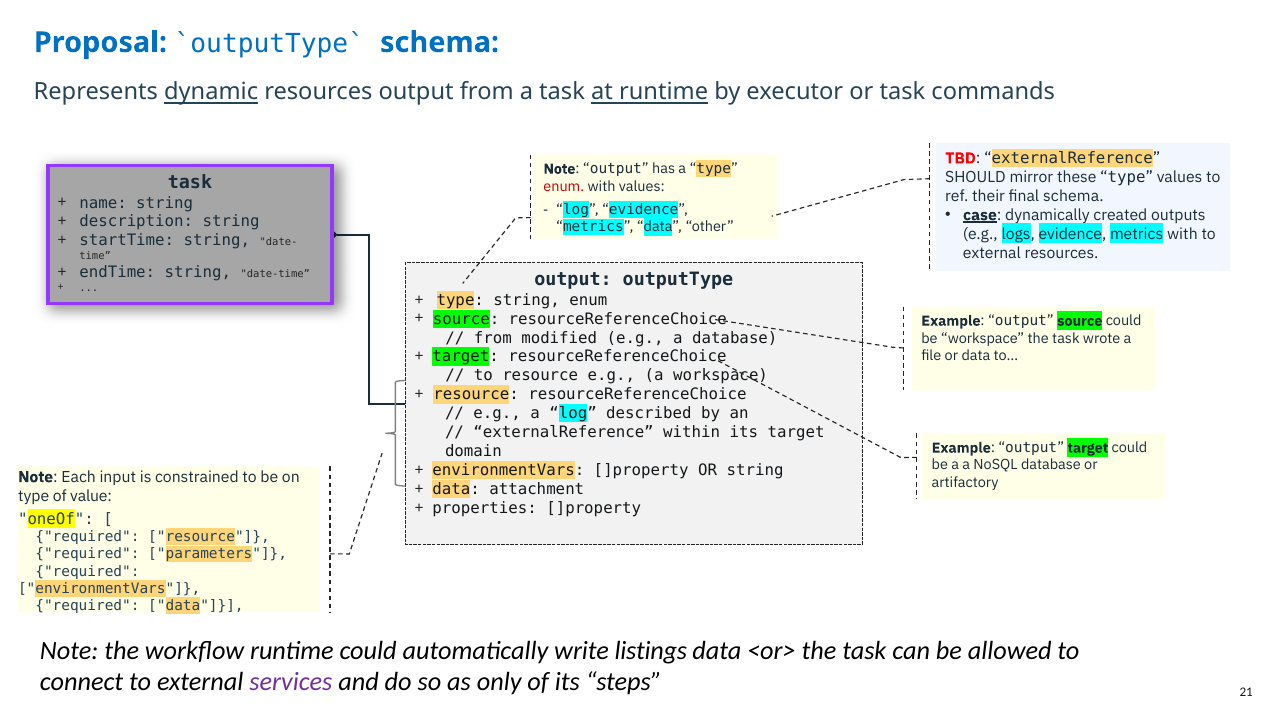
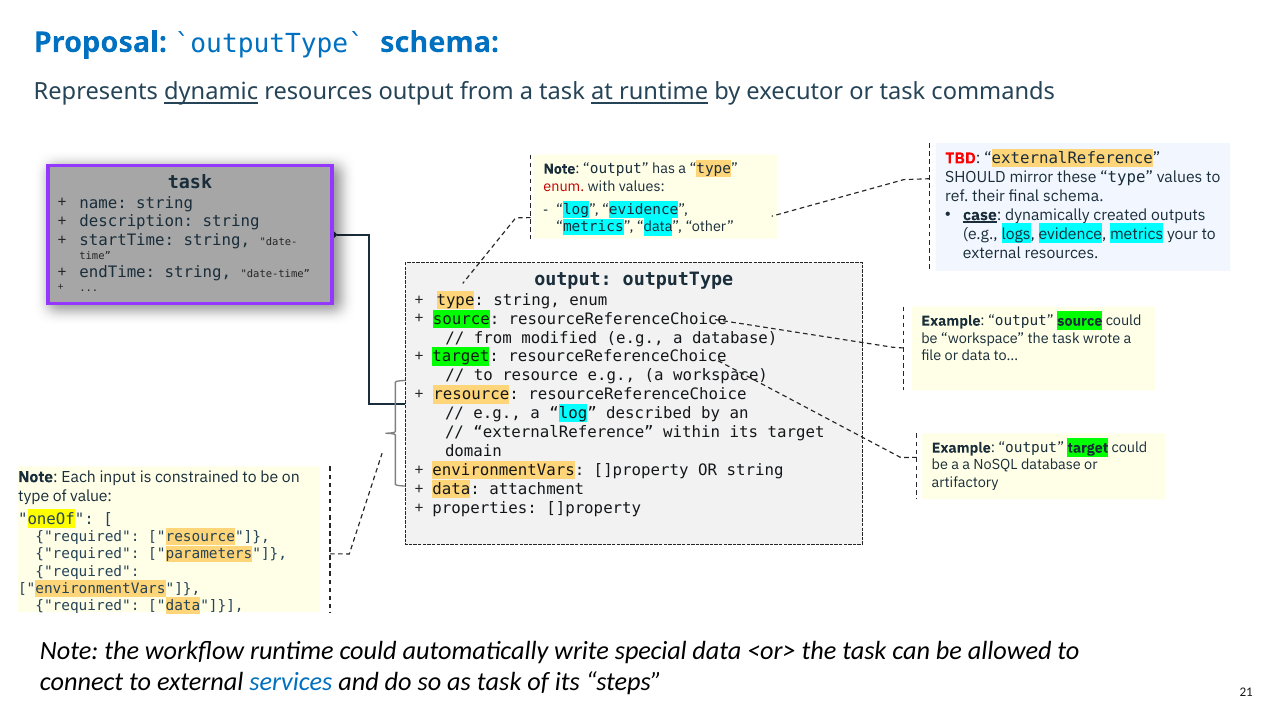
metrics with: with -> your
listings: listings -> special
services colour: purple -> blue
as only: only -> task
